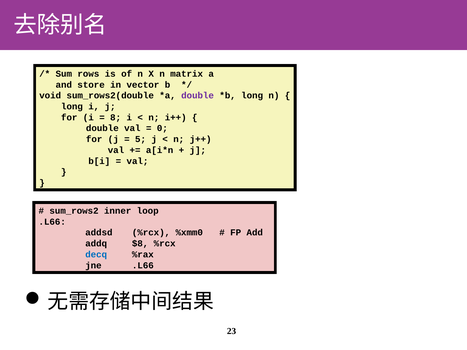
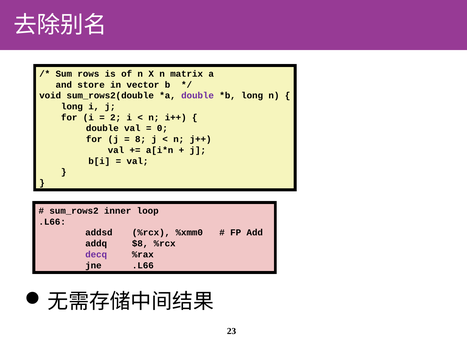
8: 8 -> 2
5: 5 -> 8
decq colour: blue -> purple
